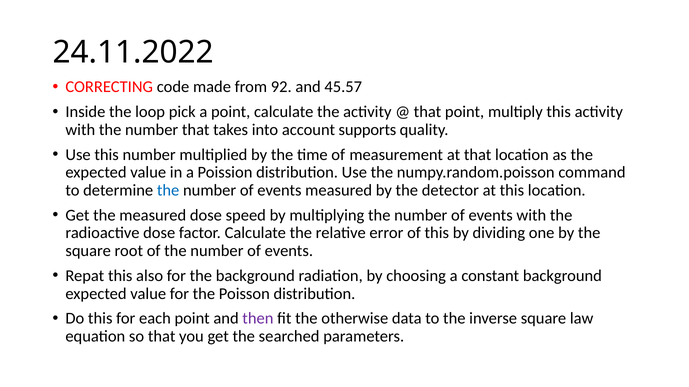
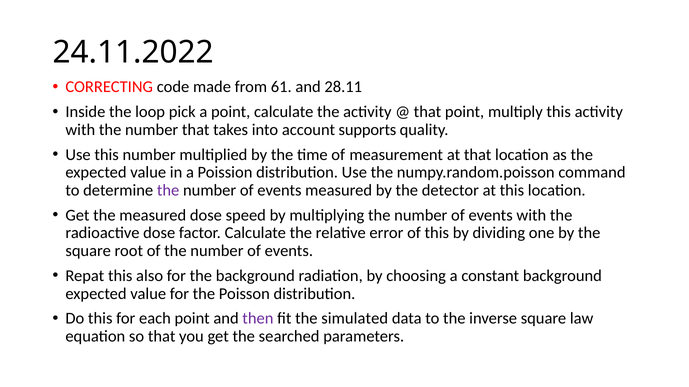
92: 92 -> 61
45.57: 45.57 -> 28.11
the at (168, 191) colour: blue -> purple
otherwise: otherwise -> simulated
